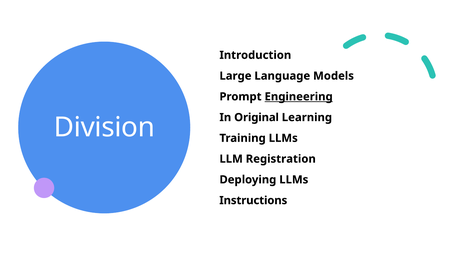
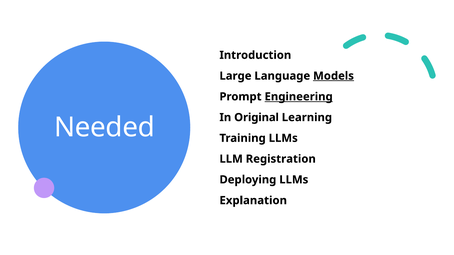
Models underline: none -> present
Division: Division -> Needed
Instructions: Instructions -> Explanation
